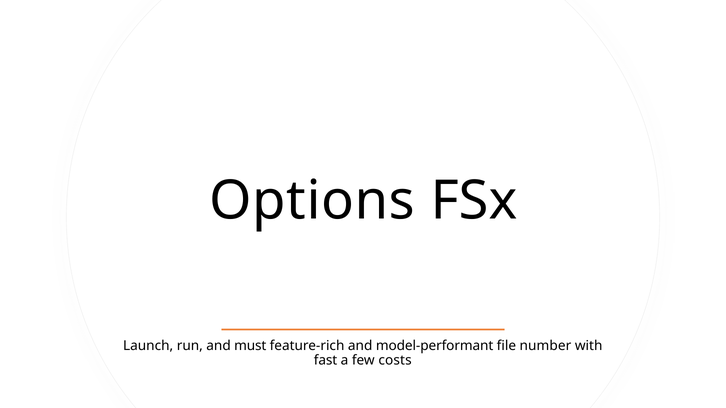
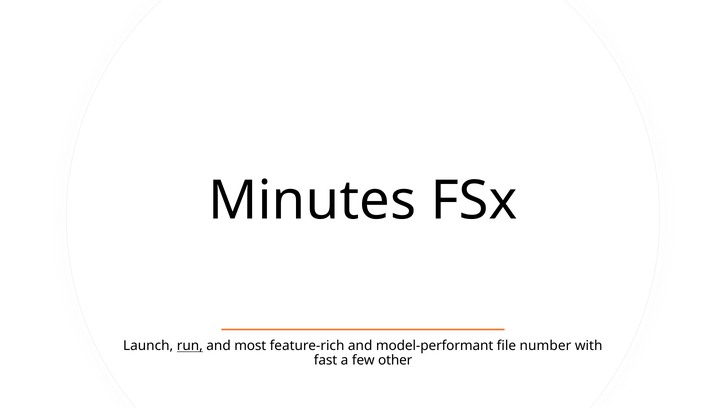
Options: Options -> Minutes
run underline: none -> present
must: must -> most
costs: costs -> other
